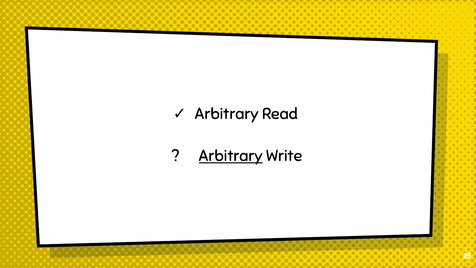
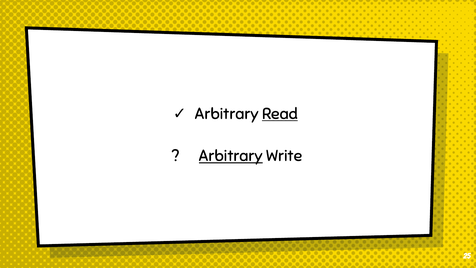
Read underline: none -> present
